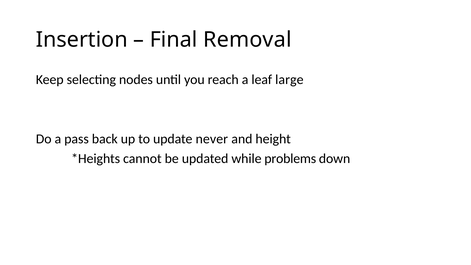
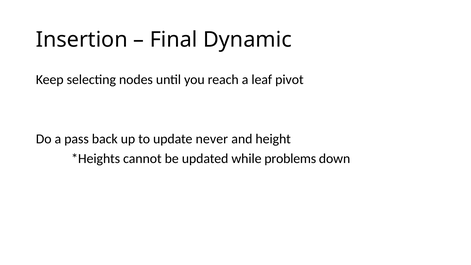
Removal: Removal -> Dynamic
large: large -> pivot
